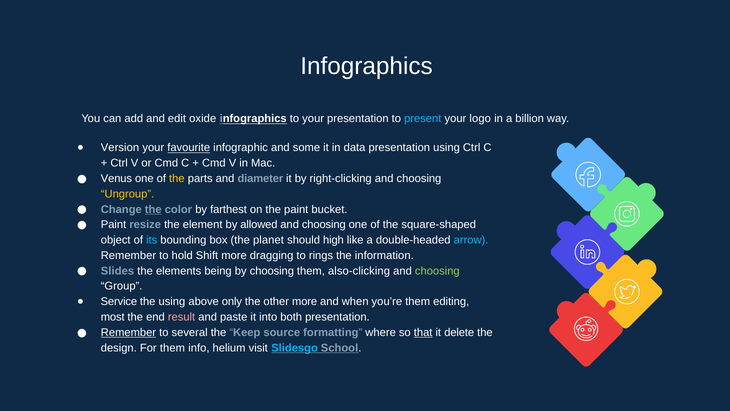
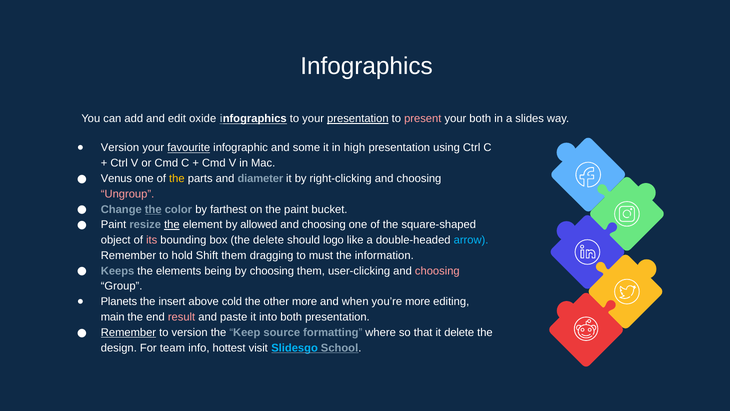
presentation at (358, 119) underline: none -> present
present colour: light blue -> pink
your logo: logo -> both
billion: billion -> slides
data: data -> high
Ungroup colour: yellow -> pink
the at (172, 225) underline: none -> present
its colour: light blue -> pink
the planet: planet -> delete
high: high -> logo
Shift more: more -> them
rings: rings -> must
Slides: Slides -> Keeps
also-clicking: also-clicking -> user-clicking
choosing at (437, 271) colour: light green -> pink
Service: Service -> Planets
the using: using -> insert
only: only -> cold
you’re them: them -> more
most: most -> main
to several: several -> version
that underline: present -> none
For them: them -> team
helium: helium -> hottest
